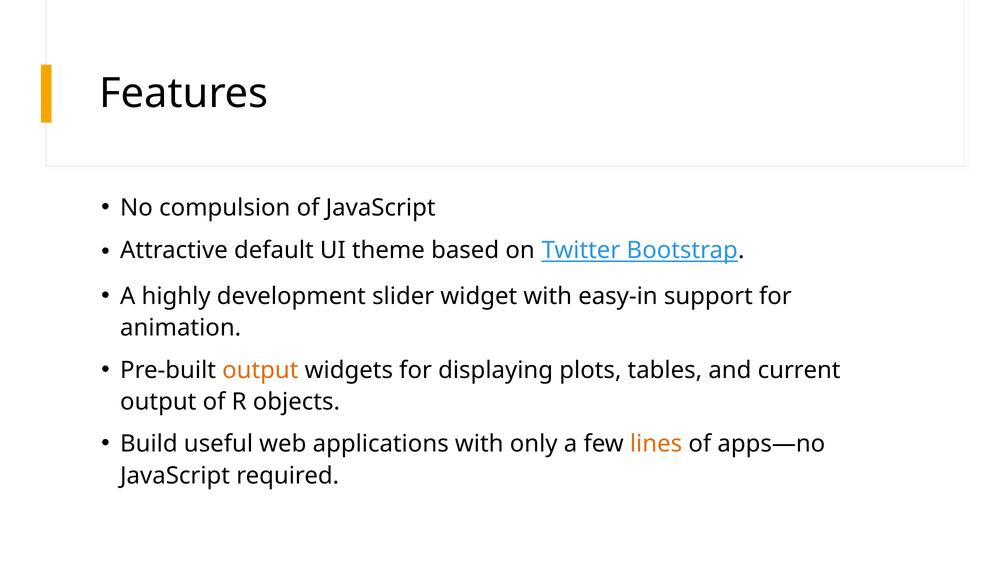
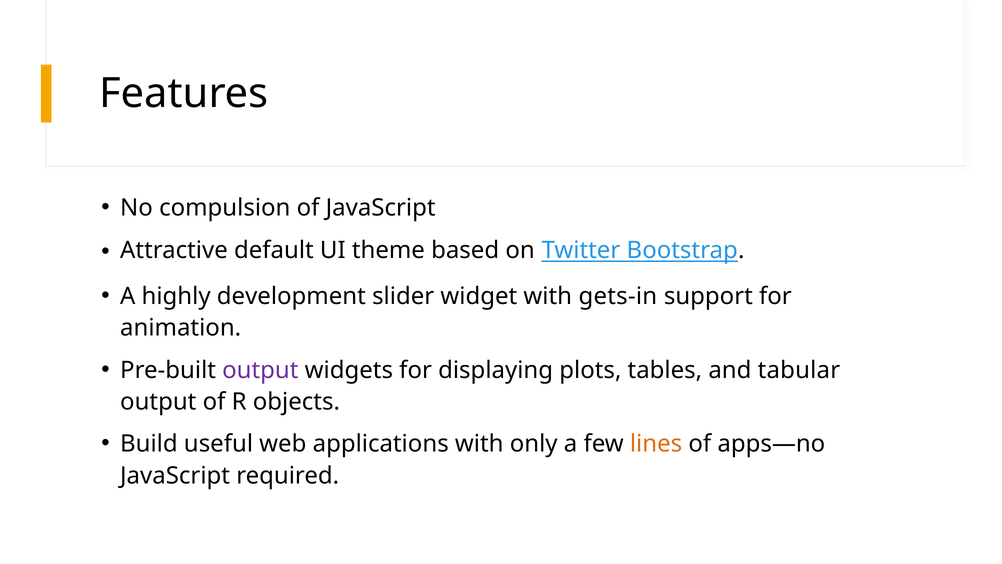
easy-in: easy-in -> gets-in
output at (260, 370) colour: orange -> purple
current: current -> tabular
